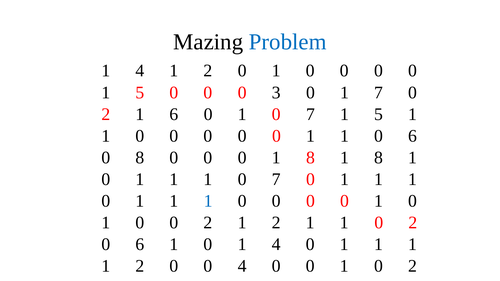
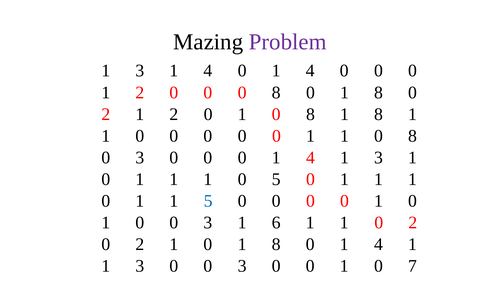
Problem colour: blue -> purple
4 at (140, 71): 4 -> 3
2 at (208, 71): 2 -> 4
0 at (310, 71): 0 -> 4
5 at (140, 93): 5 -> 2
0 0 3: 3 -> 8
7 at (379, 93): 7 -> 8
2 1 6: 6 -> 2
0 1 0 7: 7 -> 8
5 at (379, 114): 5 -> 8
1 1 0 6: 6 -> 8
8 at (140, 158): 8 -> 3
0 0 1 8: 8 -> 4
8 at (379, 158): 8 -> 3
1 1 0 7: 7 -> 5
1 at (208, 201): 1 -> 5
1 0 0 2: 2 -> 3
2 at (276, 223): 2 -> 6
6 at (140, 245): 6 -> 2
1 0 1 4: 4 -> 8
1 at (378, 245): 1 -> 4
2 at (140, 266): 2 -> 3
4 at (242, 266): 4 -> 3
0 1 0 2: 2 -> 7
